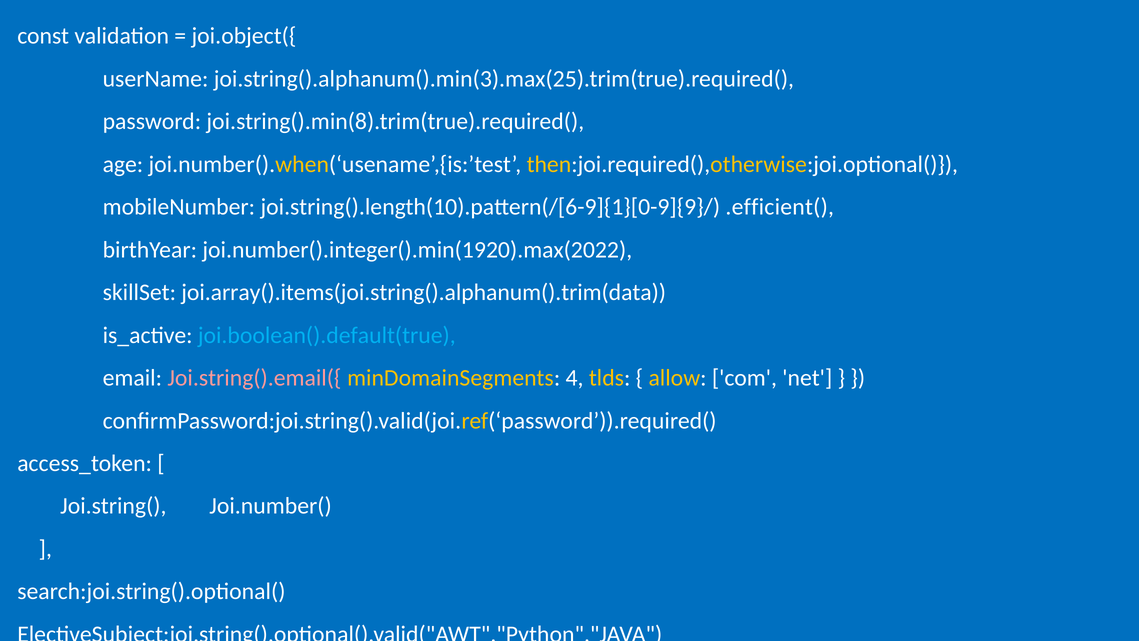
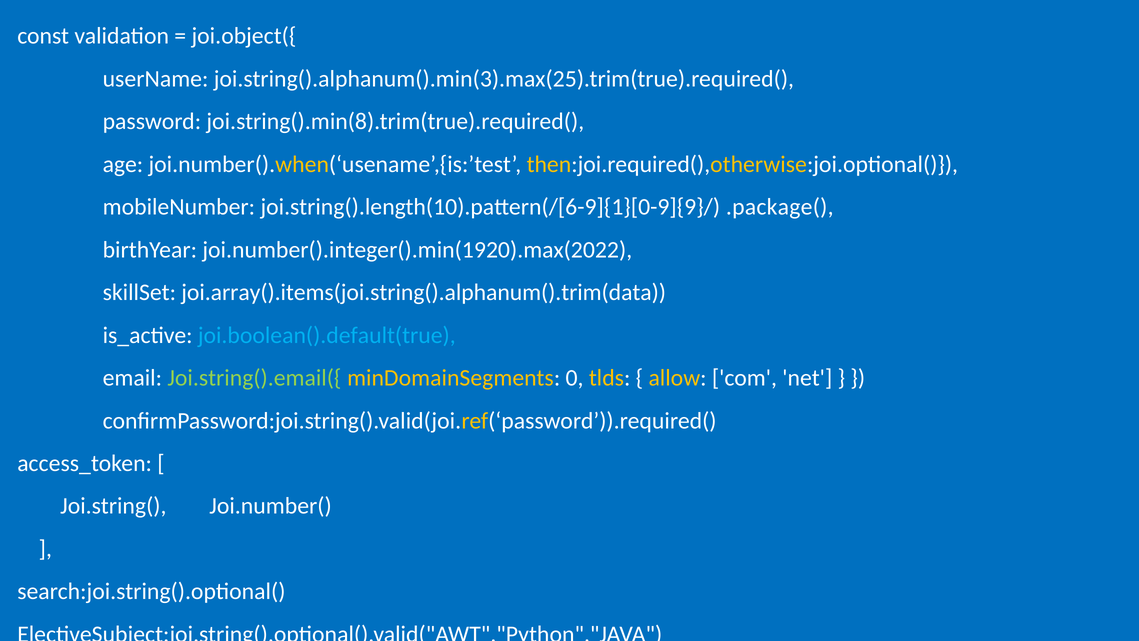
.efficient(: .efficient( -> .package(
Joi.string().email({ colour: pink -> light green
4: 4 -> 0
